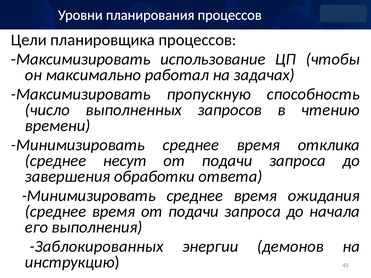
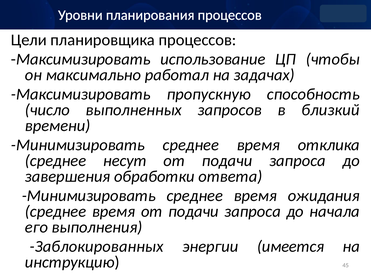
чтению: чтению -> близкий
демонов: демонов -> имеется
